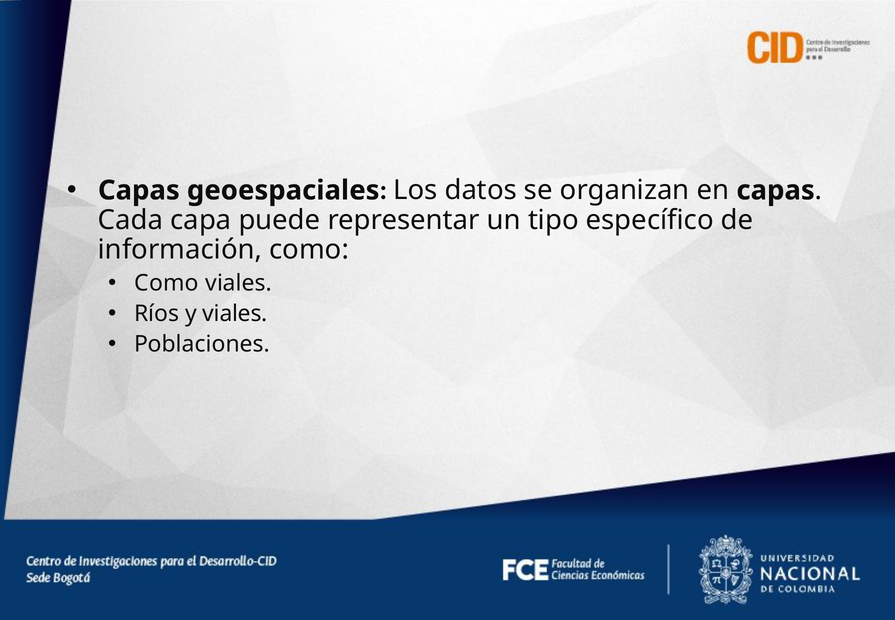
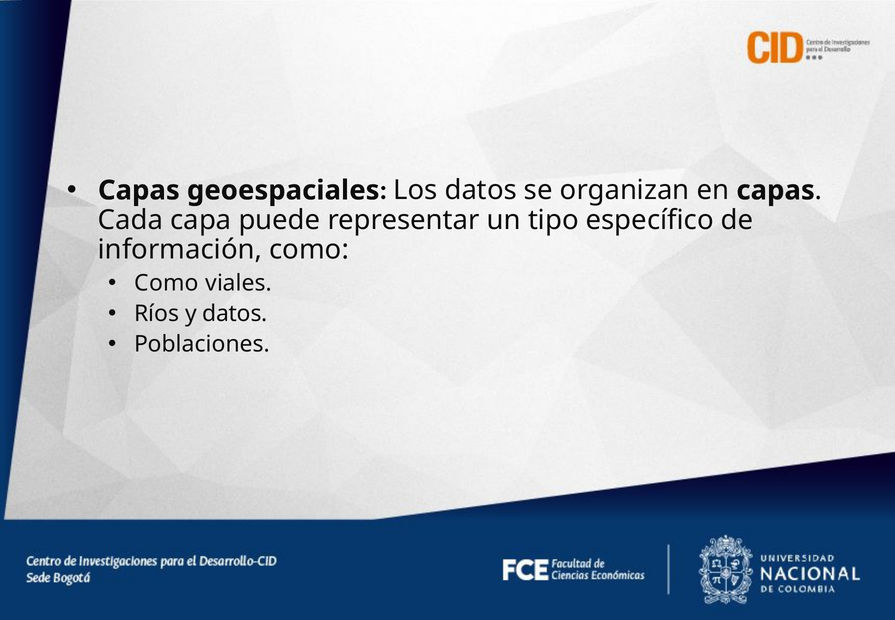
y viales: viales -> datos
